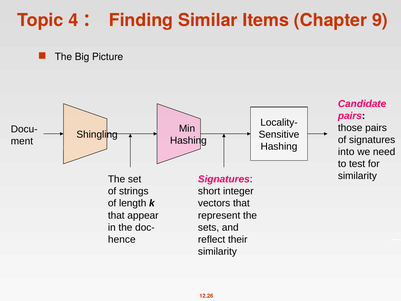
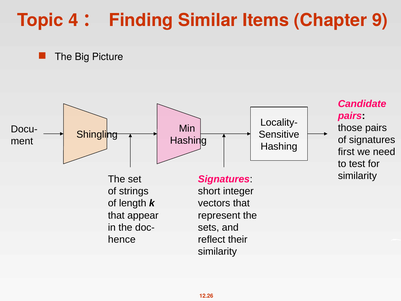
into: into -> first
